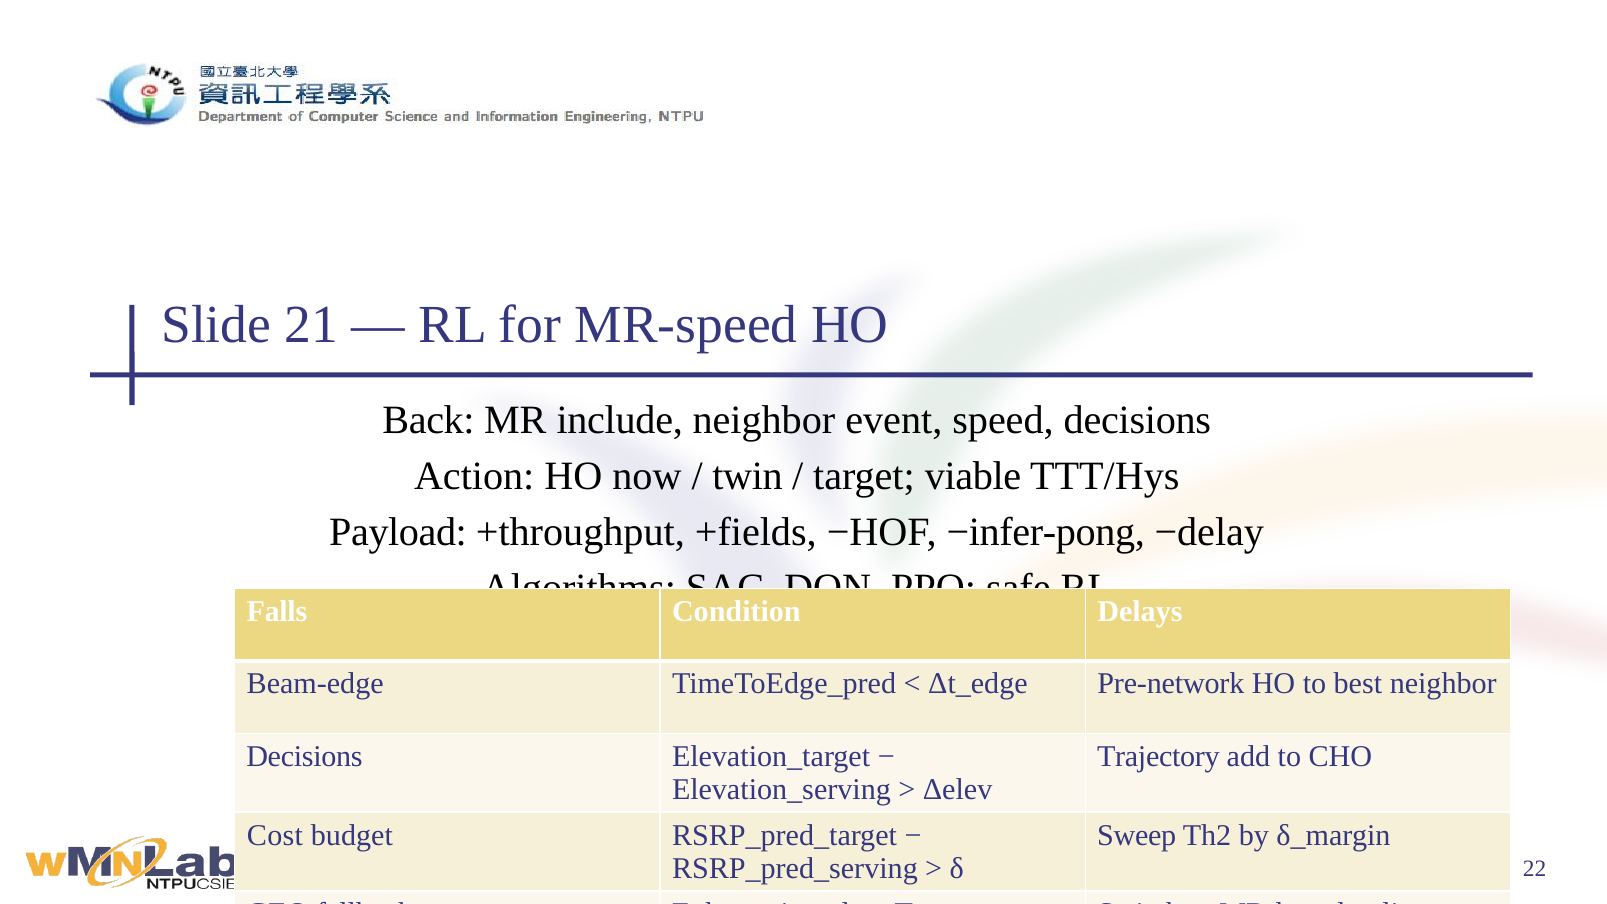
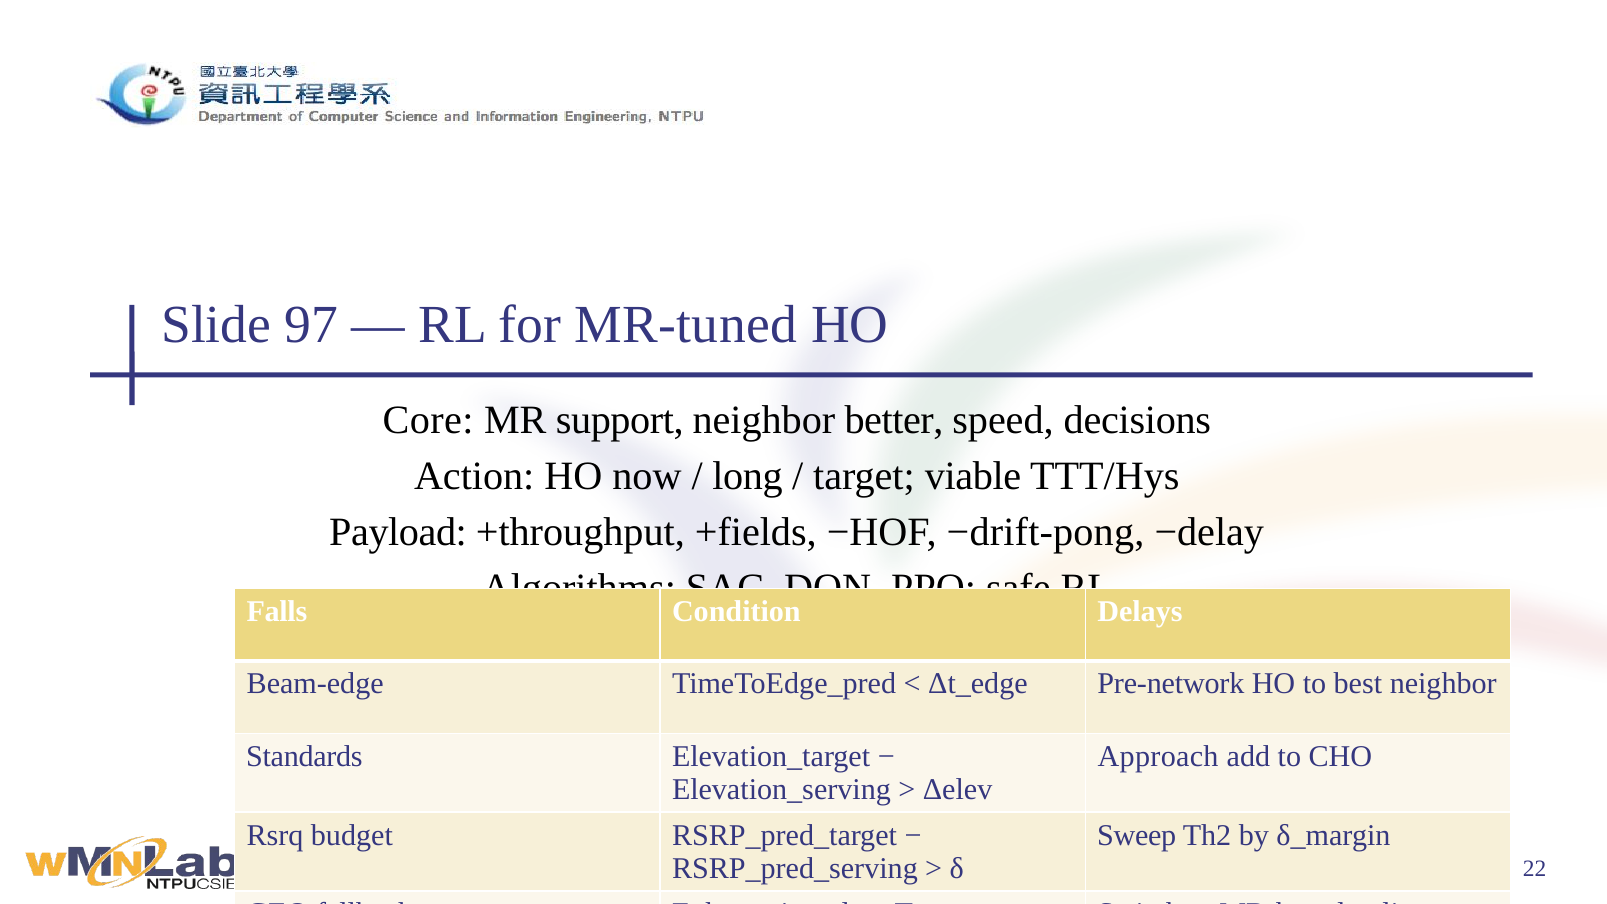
21: 21 -> 97
MR-speed: MR-speed -> MR-tuned
Back: Back -> Core
include: include -> support
event: event -> better
twin: twin -> long
−infer-pong: −infer-pong -> −drift-pong
Decisions at (304, 756): Decisions -> Standards
Trajectory: Trajectory -> Approach
Cost: Cost -> Rsrq
